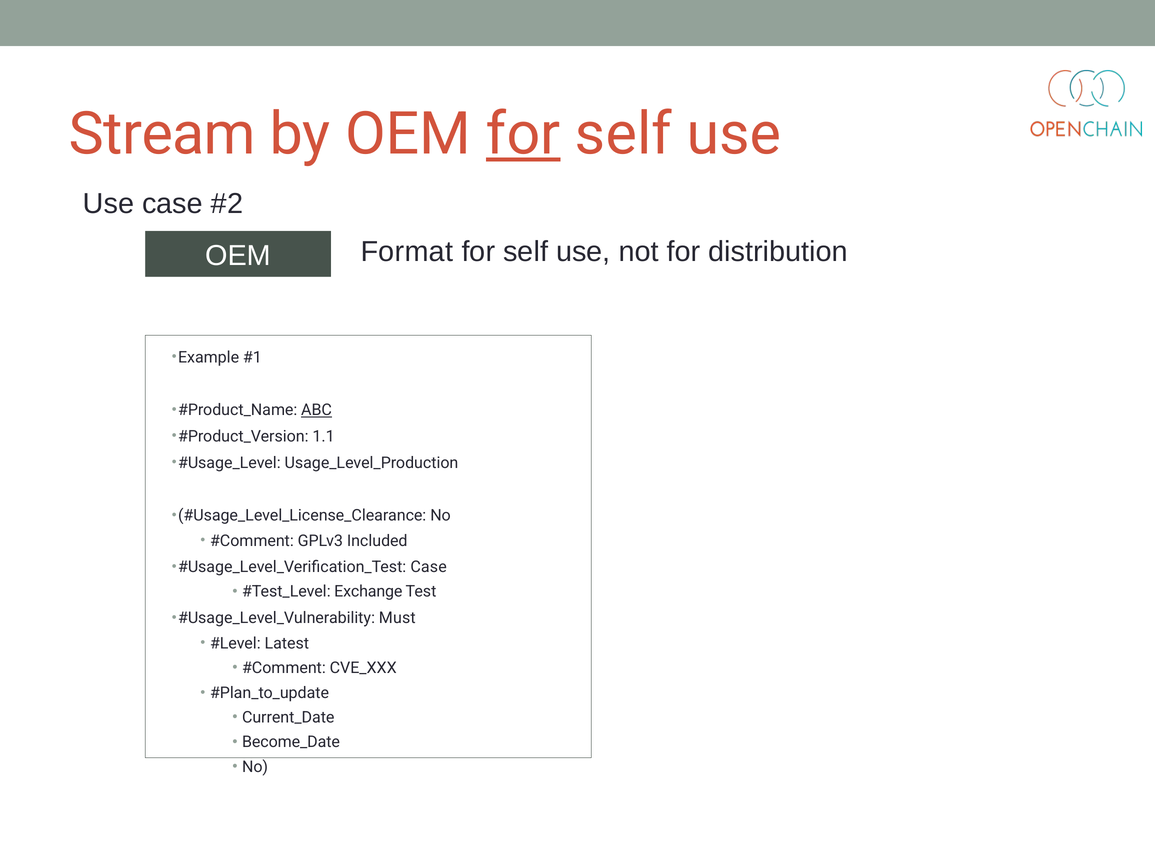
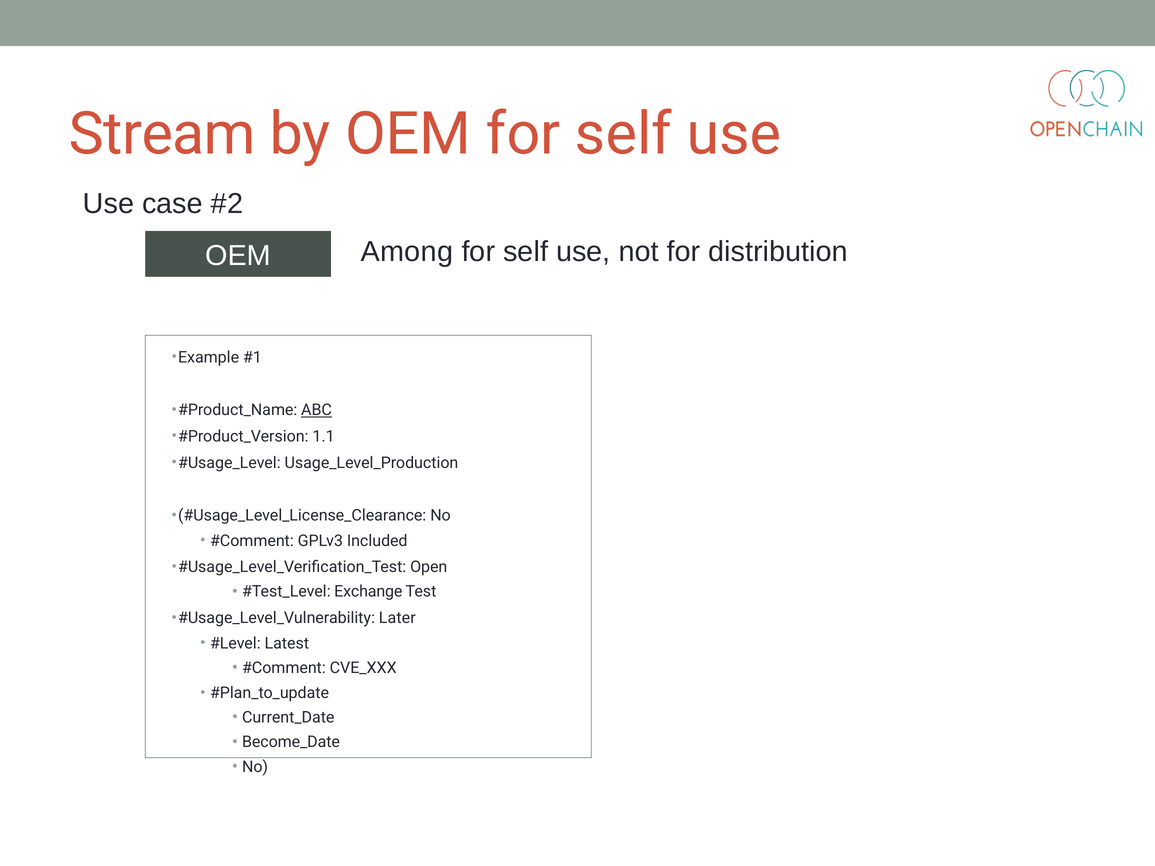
for at (523, 134) underline: present -> none
Format: Format -> Among
Case at (429, 567): Case -> Open
Must: Must -> Later
